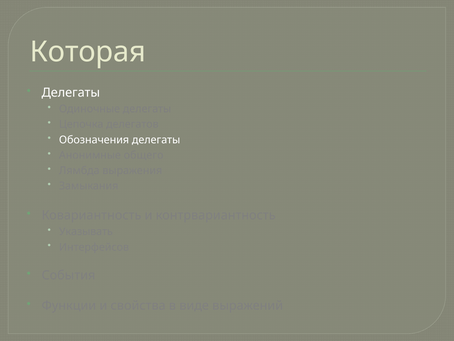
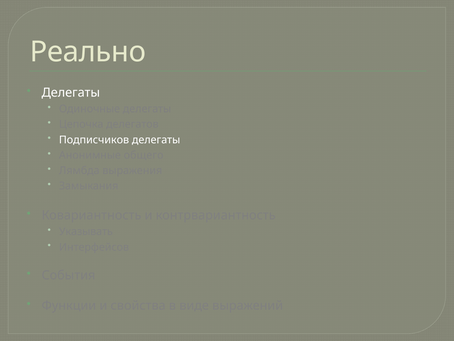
Которая: Которая -> Реально
Обозначения: Обозначения -> Подписчиков
